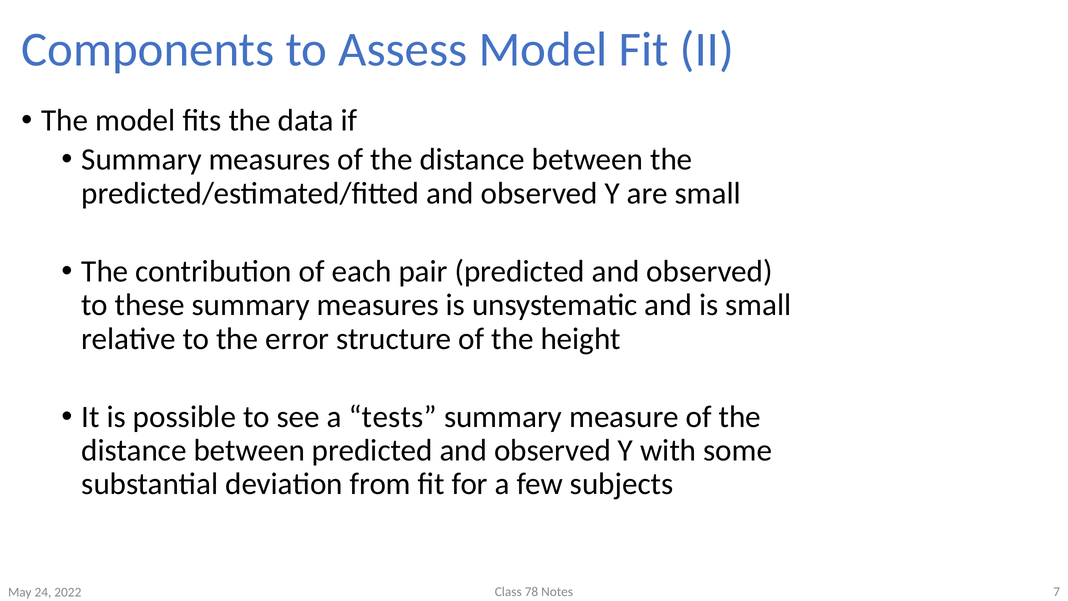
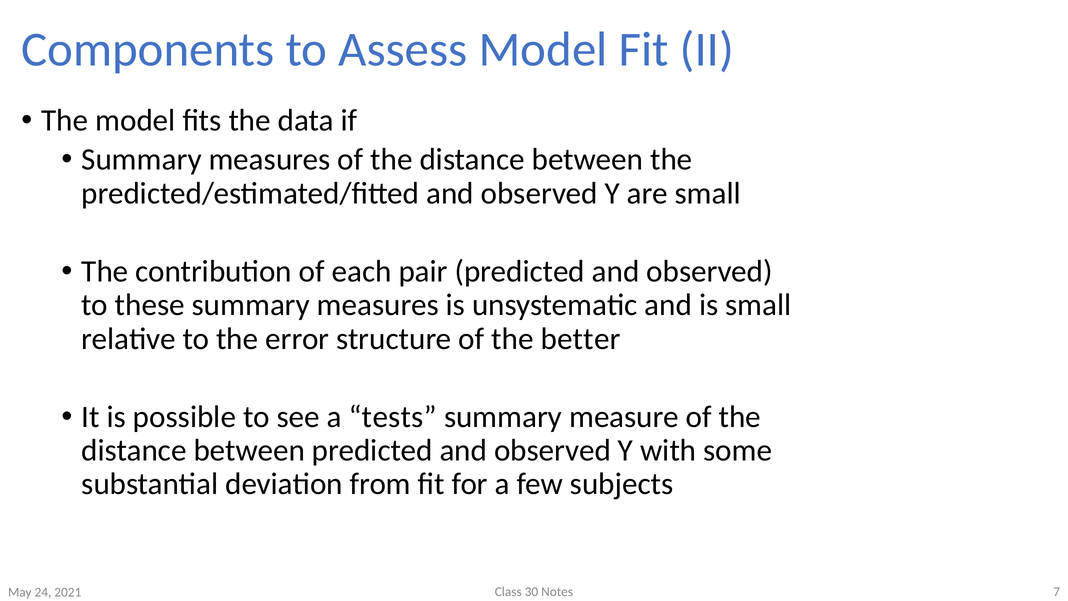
height: height -> better
78: 78 -> 30
2022: 2022 -> 2021
